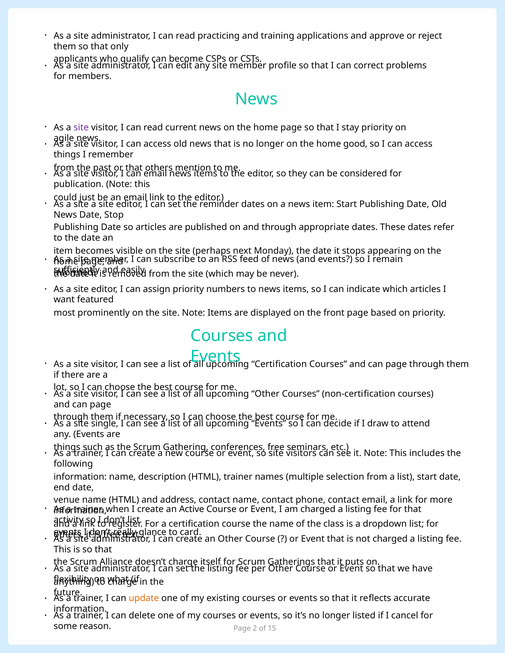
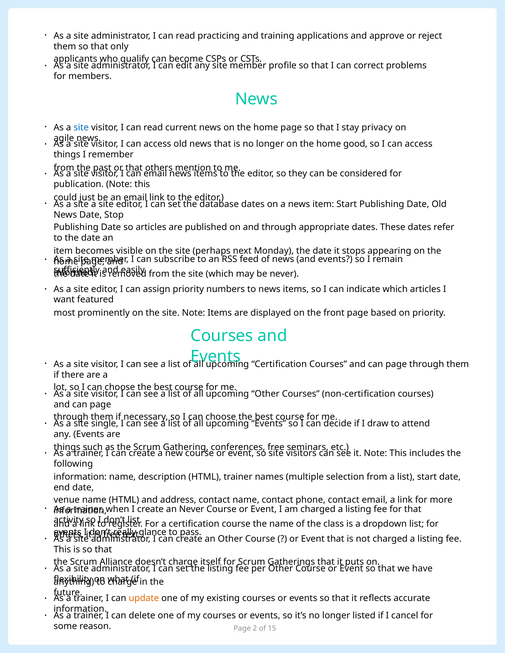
site at (81, 128) colour: purple -> blue
stay priority: priority -> privacy
reminder: reminder -> database
an Active: Active -> Never
card: card -> pass
